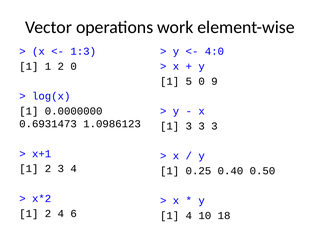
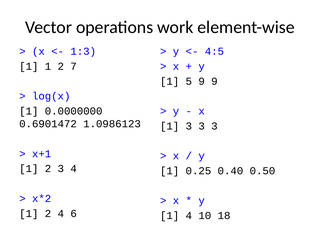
4:0: 4:0 -> 4:5
2 0: 0 -> 7
5 0: 0 -> 9
0.6931473: 0.6931473 -> 0.6901472
